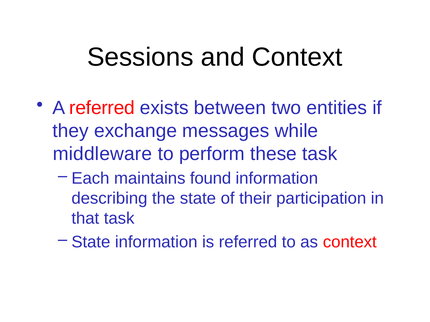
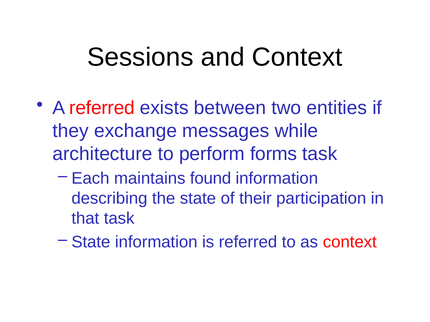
middleware: middleware -> architecture
these: these -> forms
